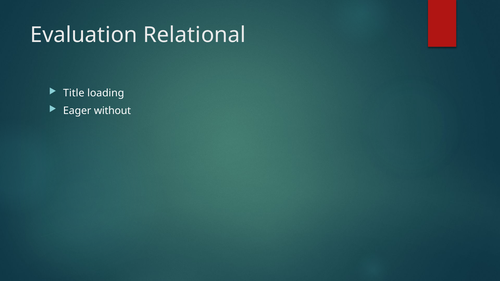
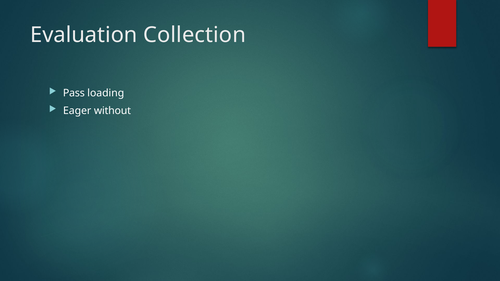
Relational: Relational -> Collection
Title: Title -> Pass
